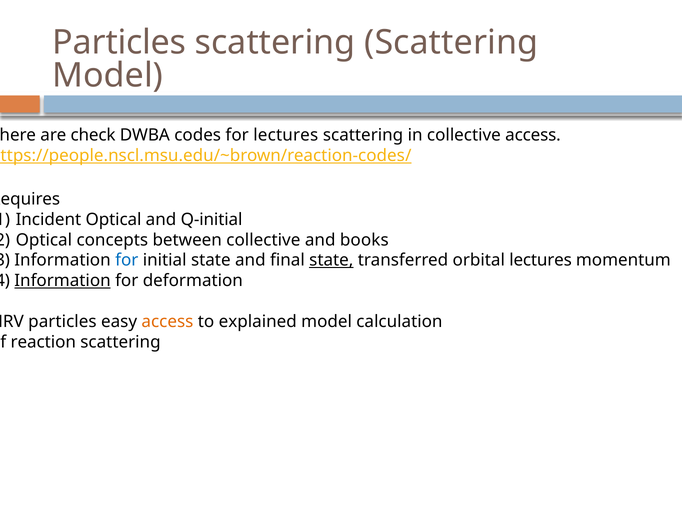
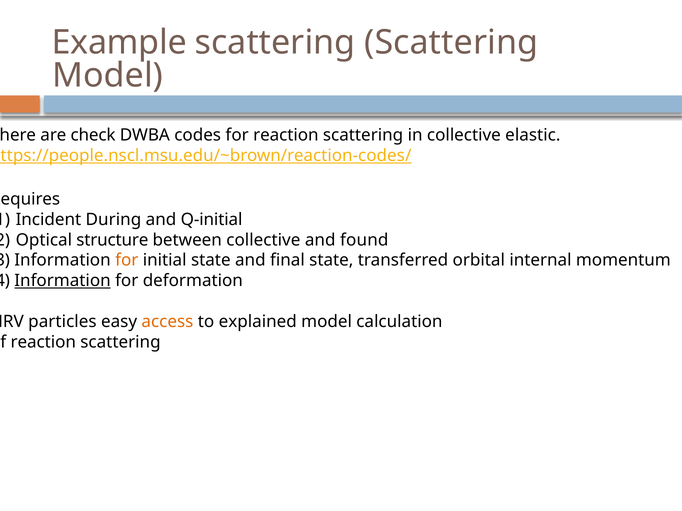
Particles at (119, 43): Particles -> Example
for lectures: lectures -> reaction
collective access: access -> elastic
Incident Optical: Optical -> During
concepts: concepts -> structure
books: books -> found
for at (127, 261) colour: blue -> orange
state at (331, 261) underline: present -> none
orbital lectures: lectures -> internal
